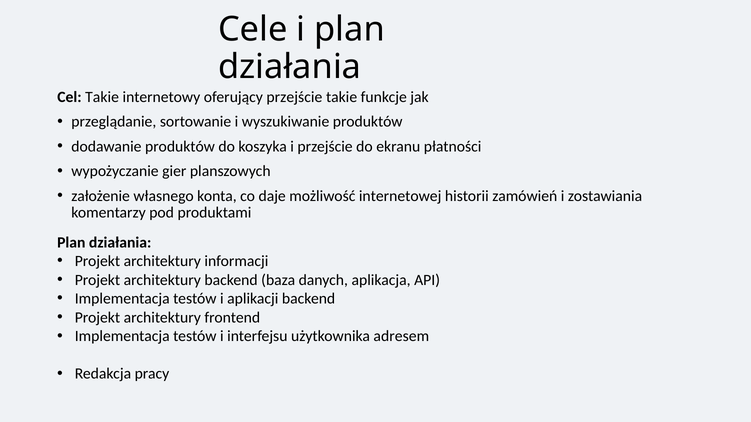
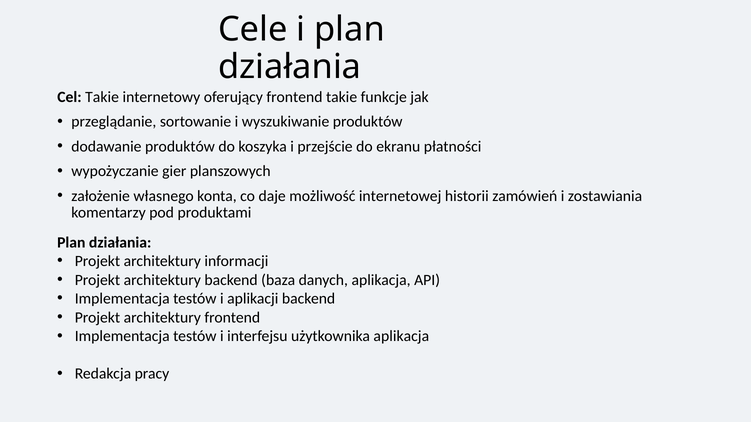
oferujący przejście: przejście -> frontend
użytkownika adresem: adresem -> aplikacja
